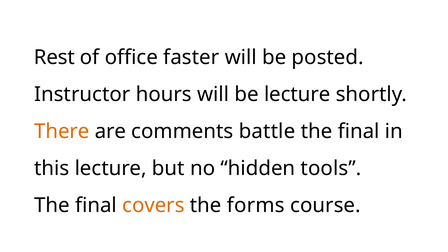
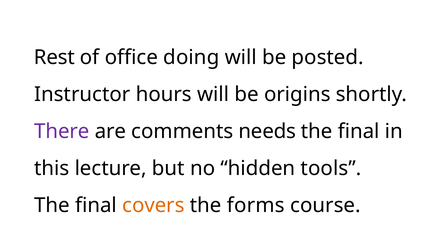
faster: faster -> doing
be lecture: lecture -> origins
There colour: orange -> purple
battle: battle -> needs
